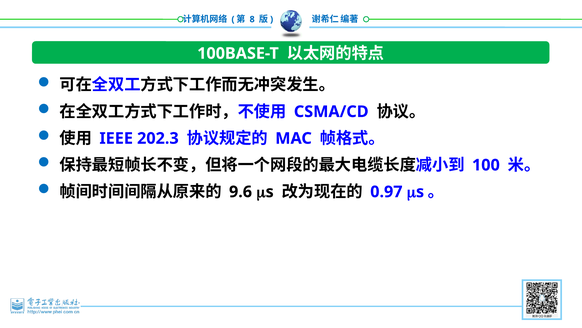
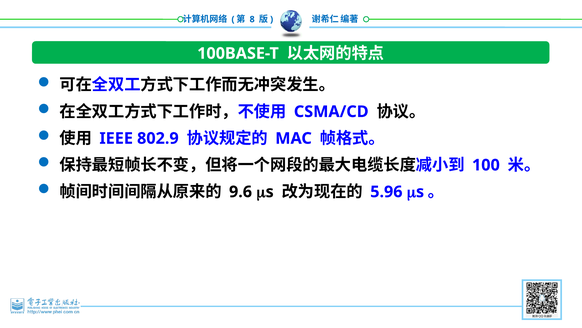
202.3: 202.3 -> 802.9
0.97: 0.97 -> 5.96
